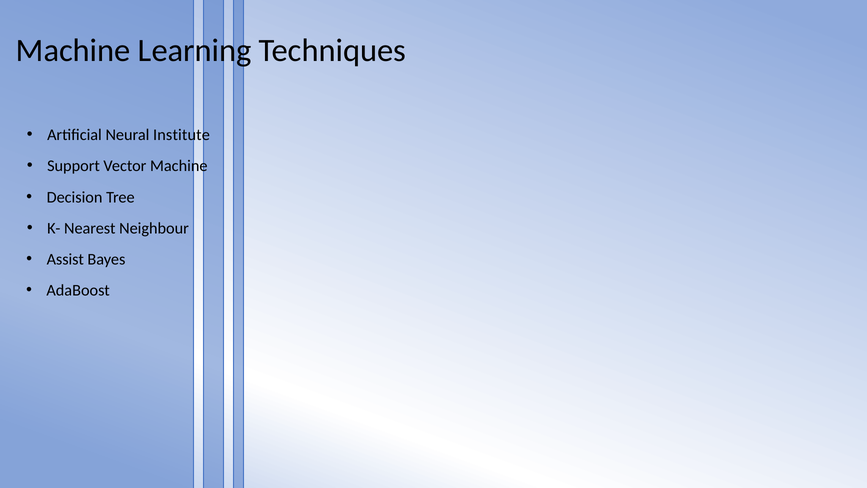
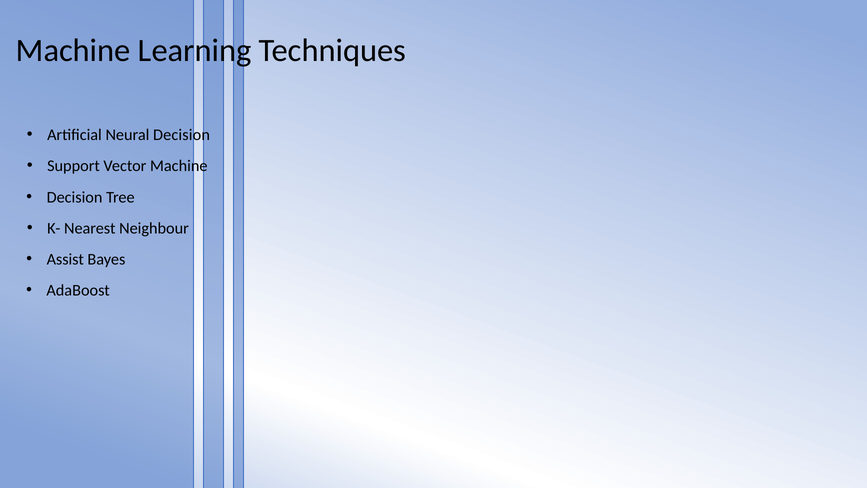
Neural Institute: Institute -> Decision
